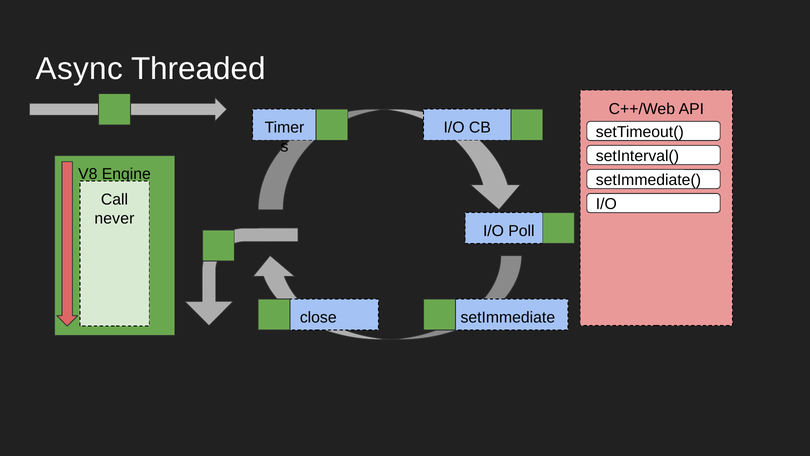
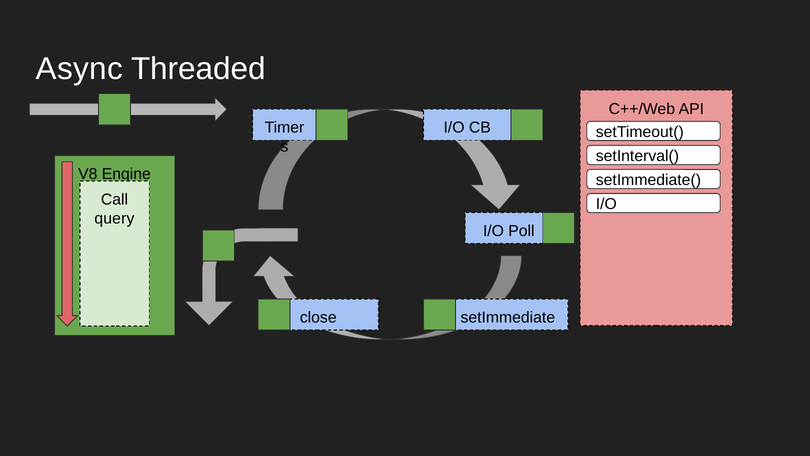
never: never -> query
